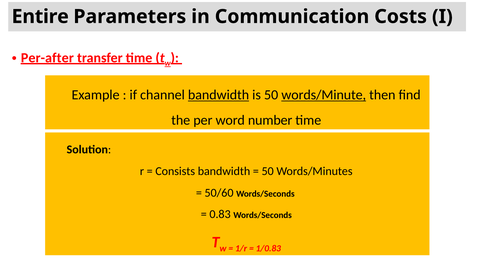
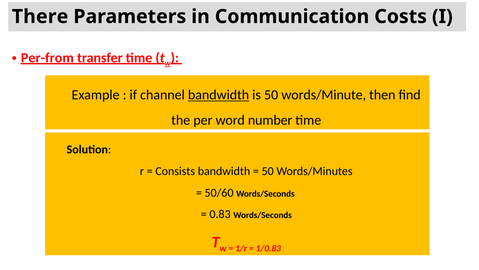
Entire: Entire -> There
Per-after: Per-after -> Per-from
words/Minute underline: present -> none
